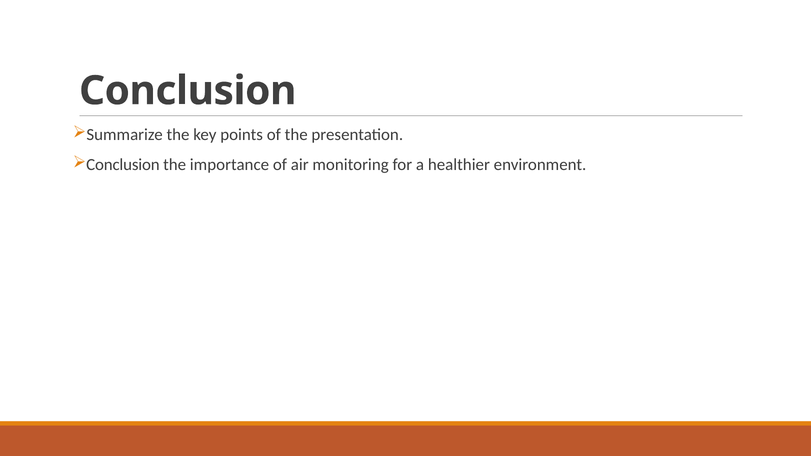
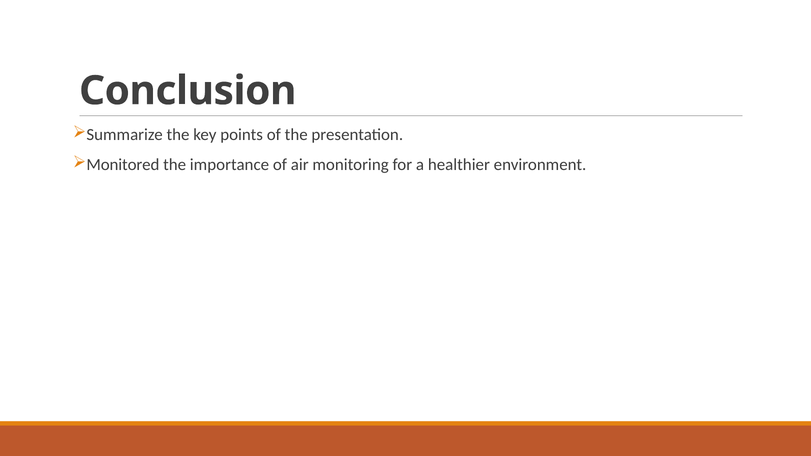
Conclusion at (123, 165): Conclusion -> Monitored
